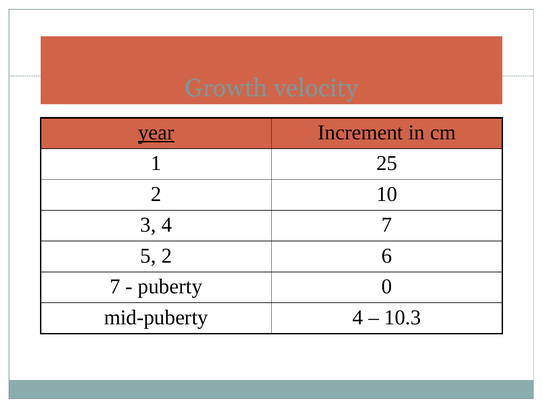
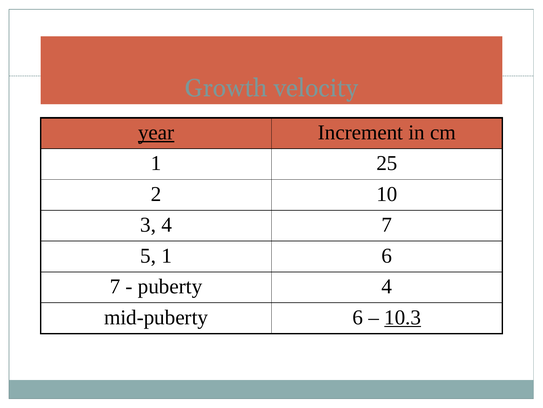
5 2: 2 -> 1
puberty 0: 0 -> 4
mid-puberty 4: 4 -> 6
10.3 underline: none -> present
